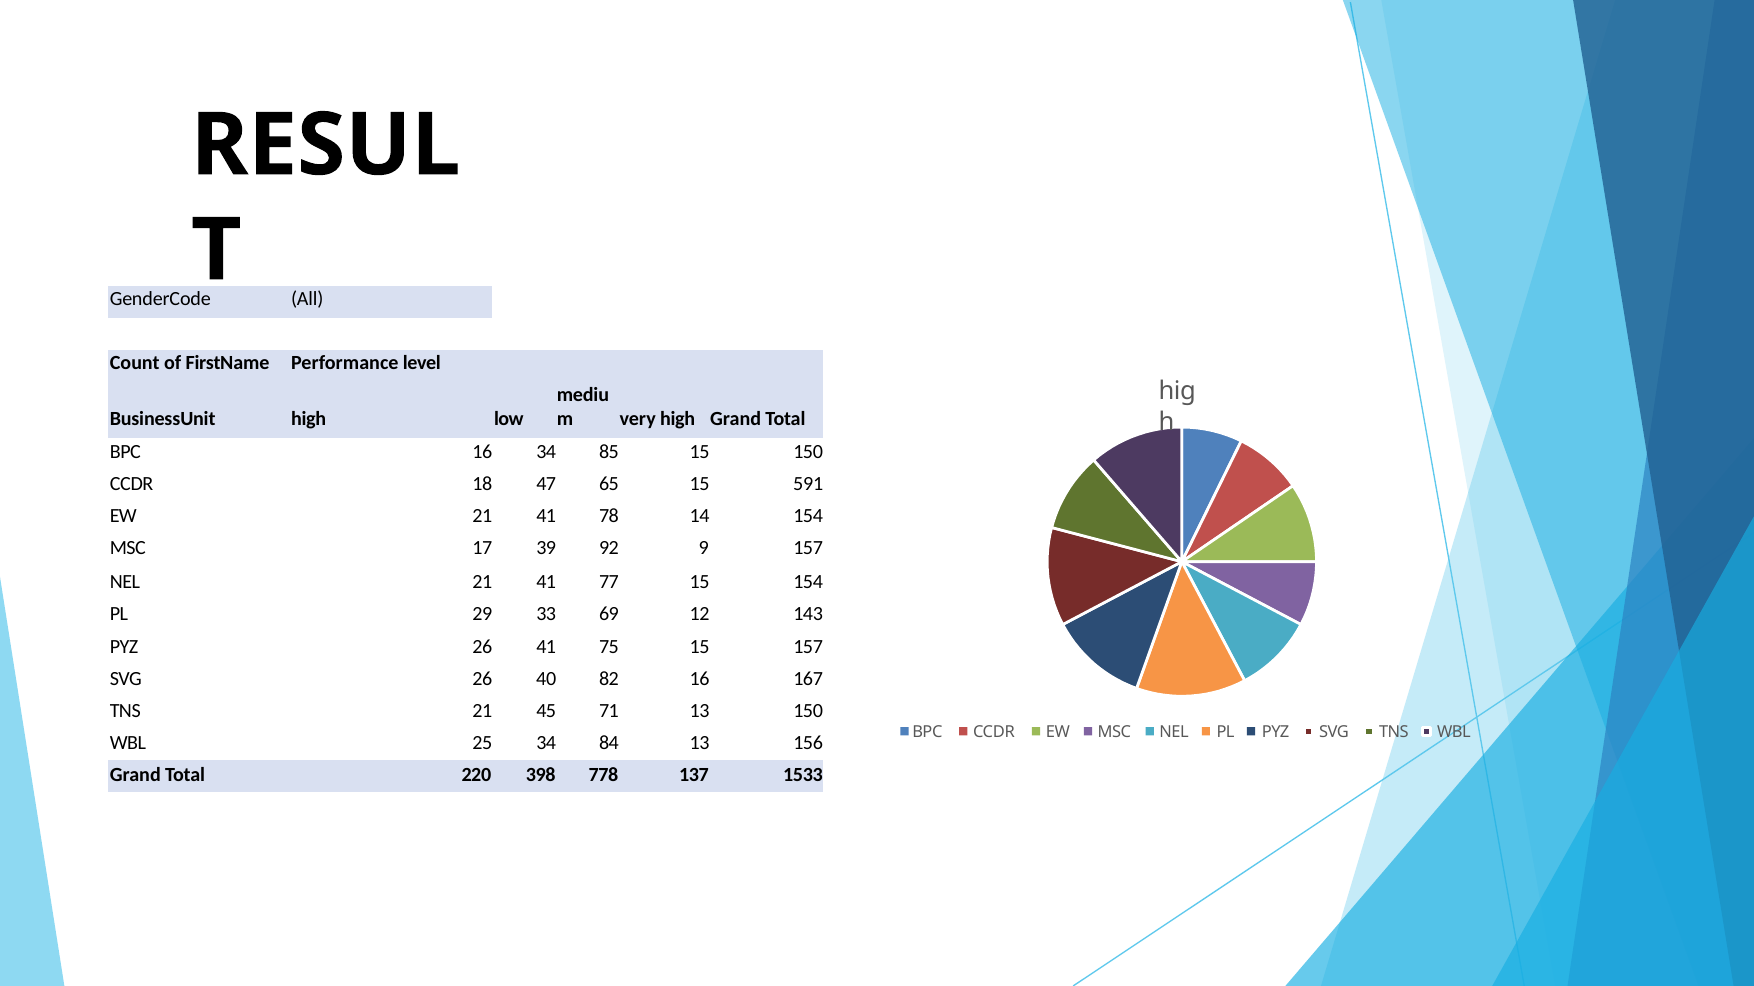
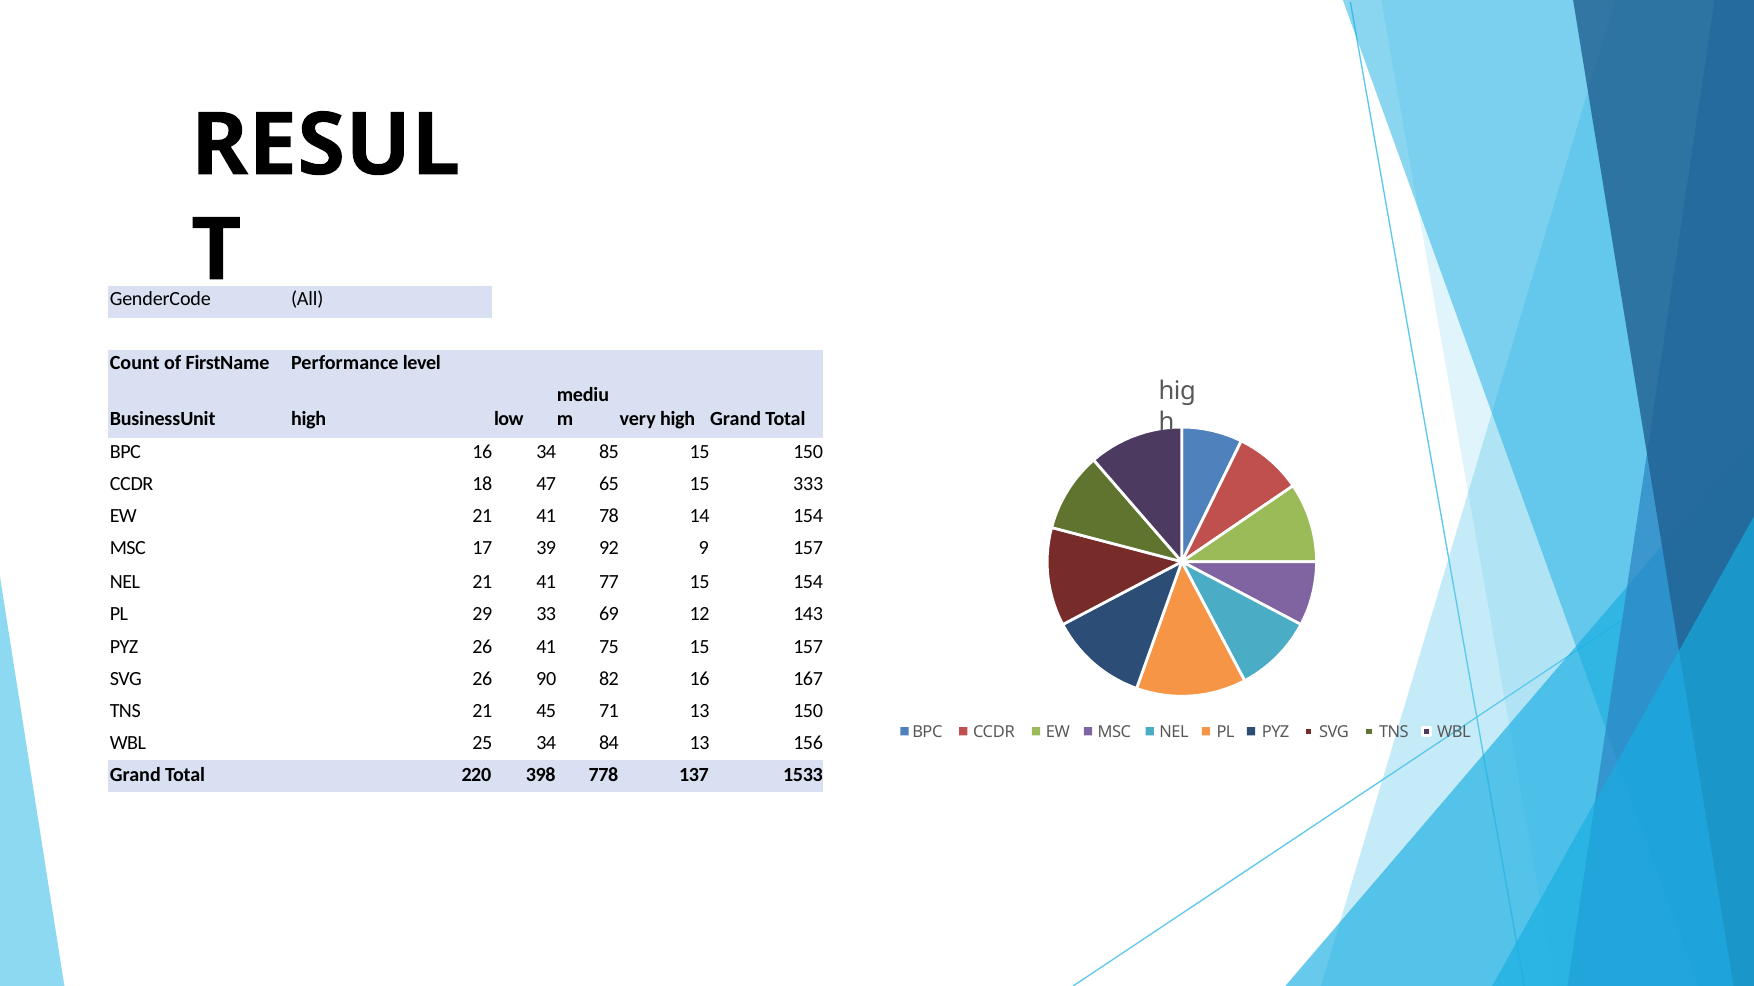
591: 591 -> 333
40: 40 -> 90
